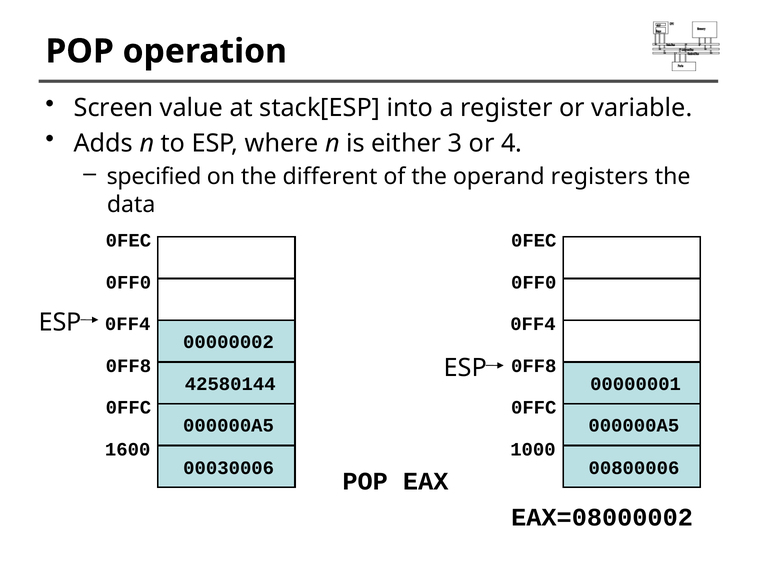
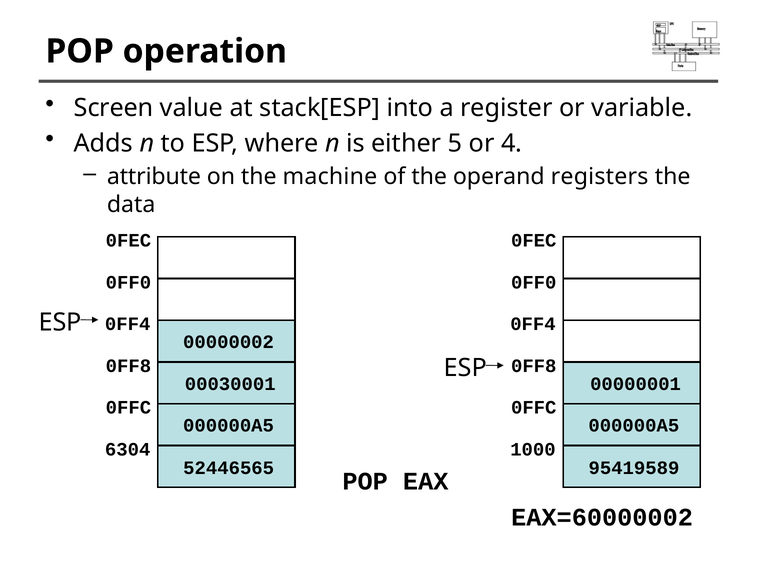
3: 3 -> 5
specified: specified -> attribute
different: different -> machine
42580144: 42580144 -> 00030001
1600: 1600 -> 6304
00030006: 00030006 -> 52446565
00800006: 00800006 -> 95419589
EAX=08000002: EAX=08000002 -> EAX=60000002
